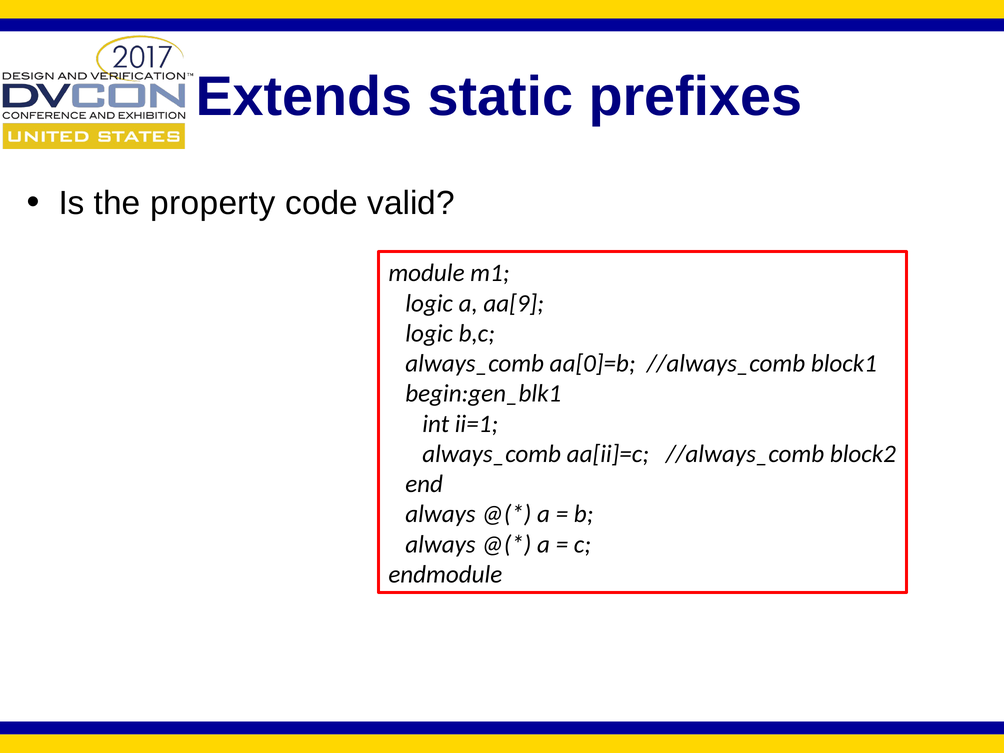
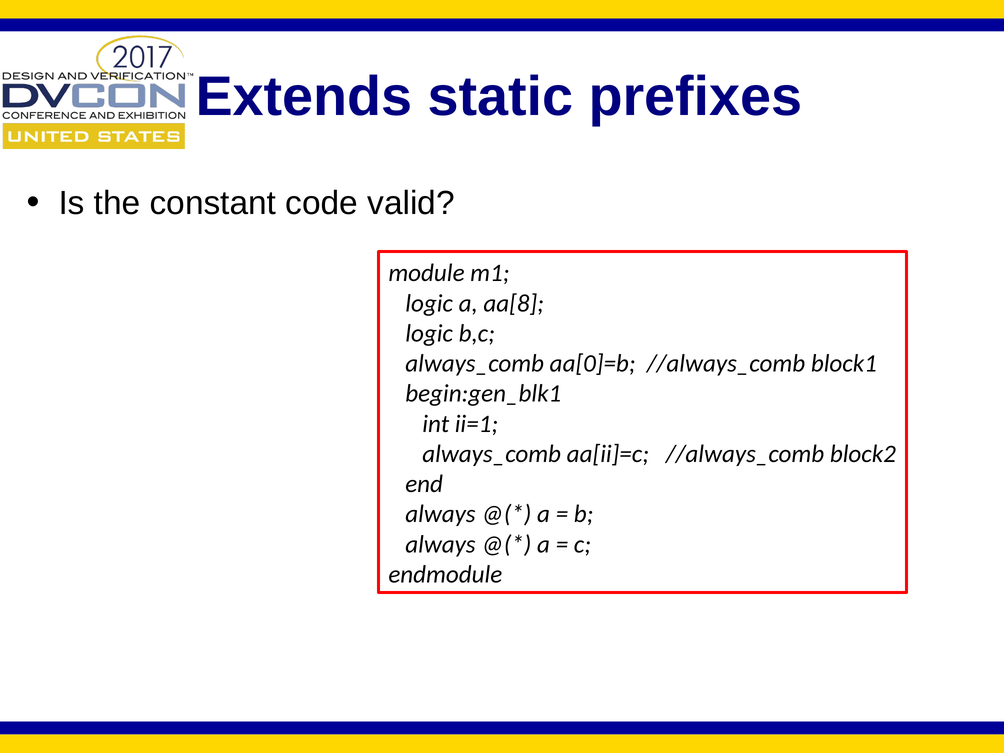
property: property -> constant
aa[9: aa[9 -> aa[8
